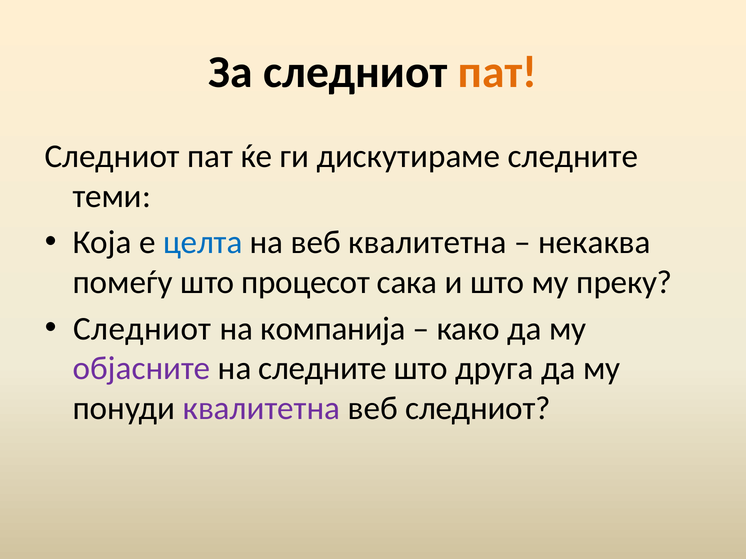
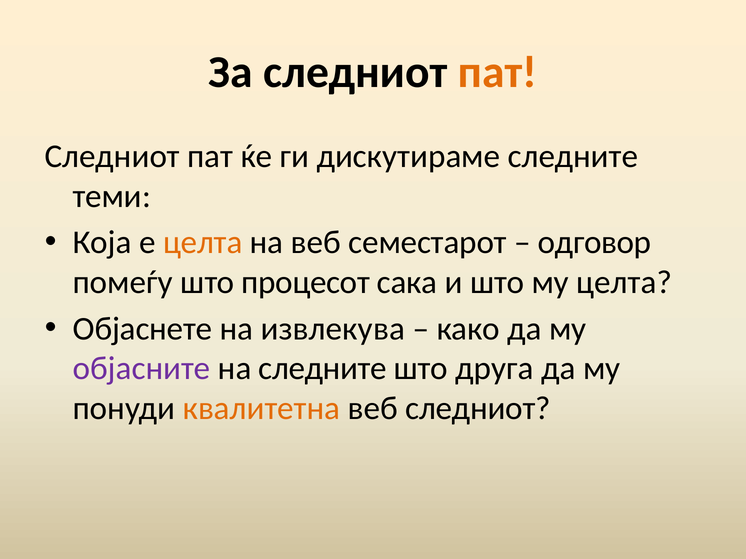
целта at (203, 243) colour: blue -> orange
веб квалитетна: квалитетна -> семестарот
некаква: некаква -> одговор
му преку: преку -> целта
Следниот at (142, 329): Следниот -> Објаснете
компанија: компанија -> извлекува
квалитетна at (262, 409) colour: purple -> orange
